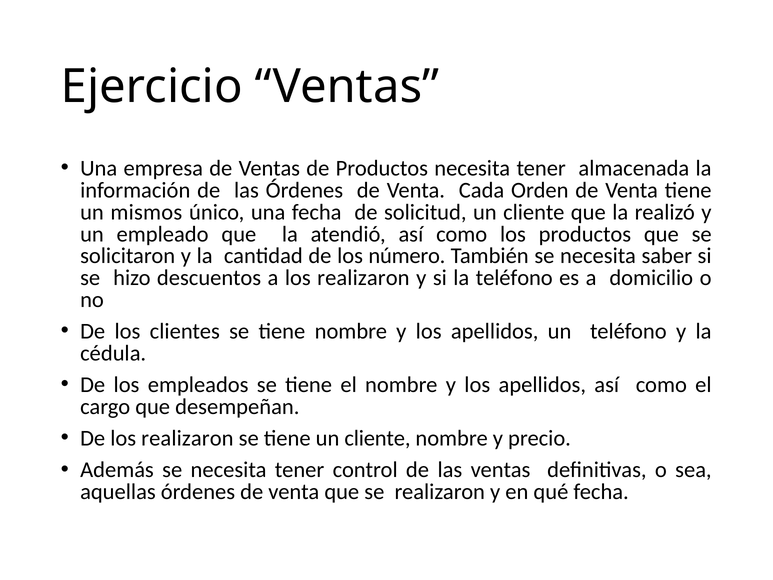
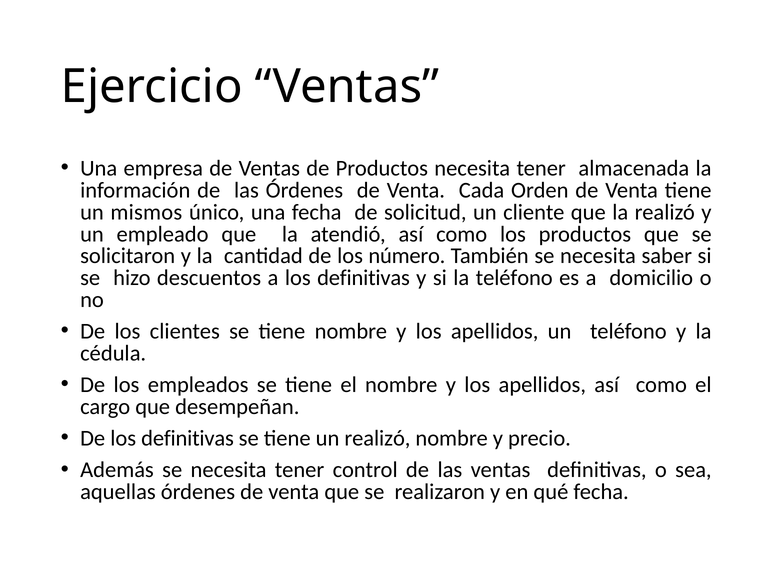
a los realizaron: realizaron -> definitivas
De los realizaron: realizaron -> definitivas
tiene un cliente: cliente -> realizó
